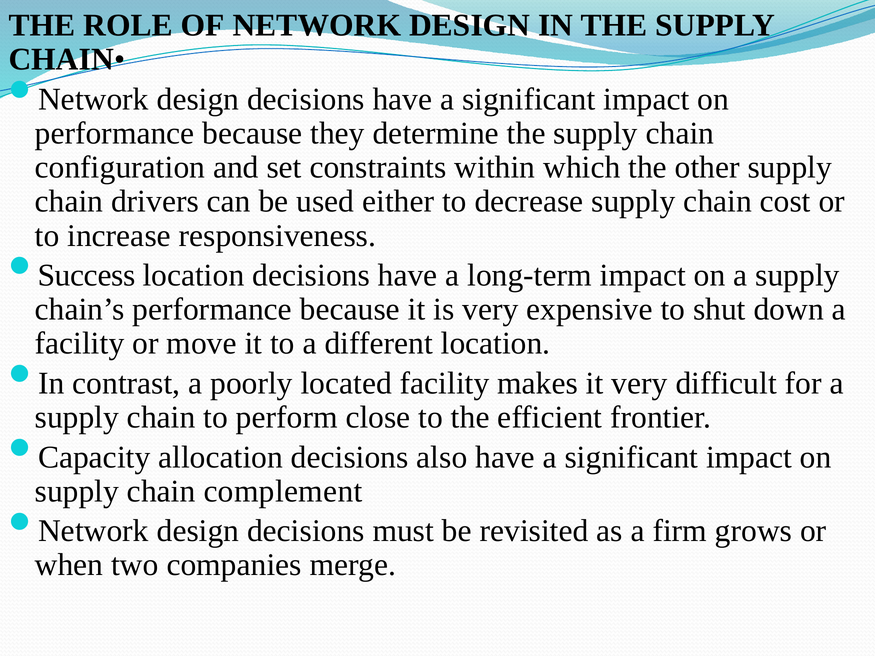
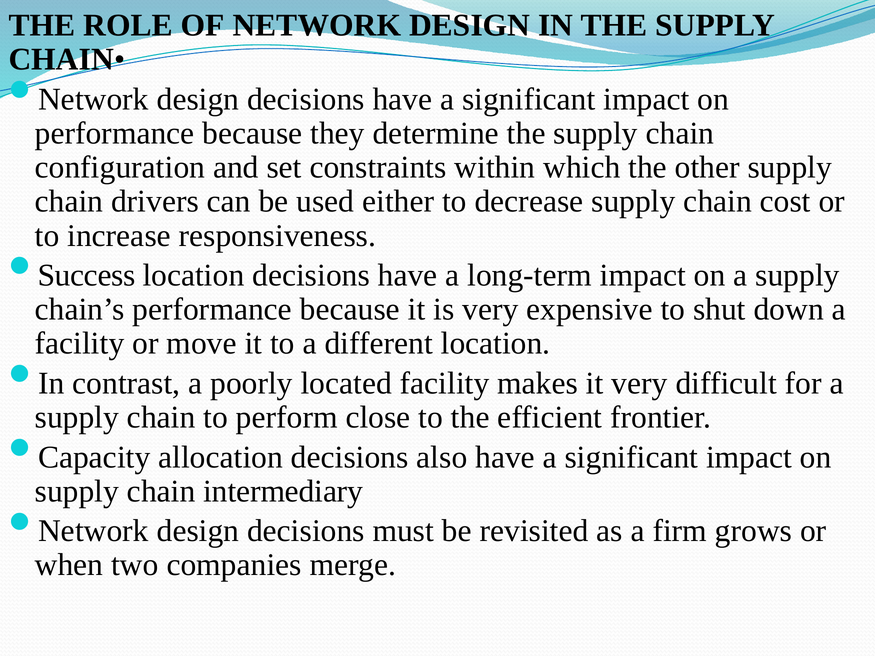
complement: complement -> intermediary
